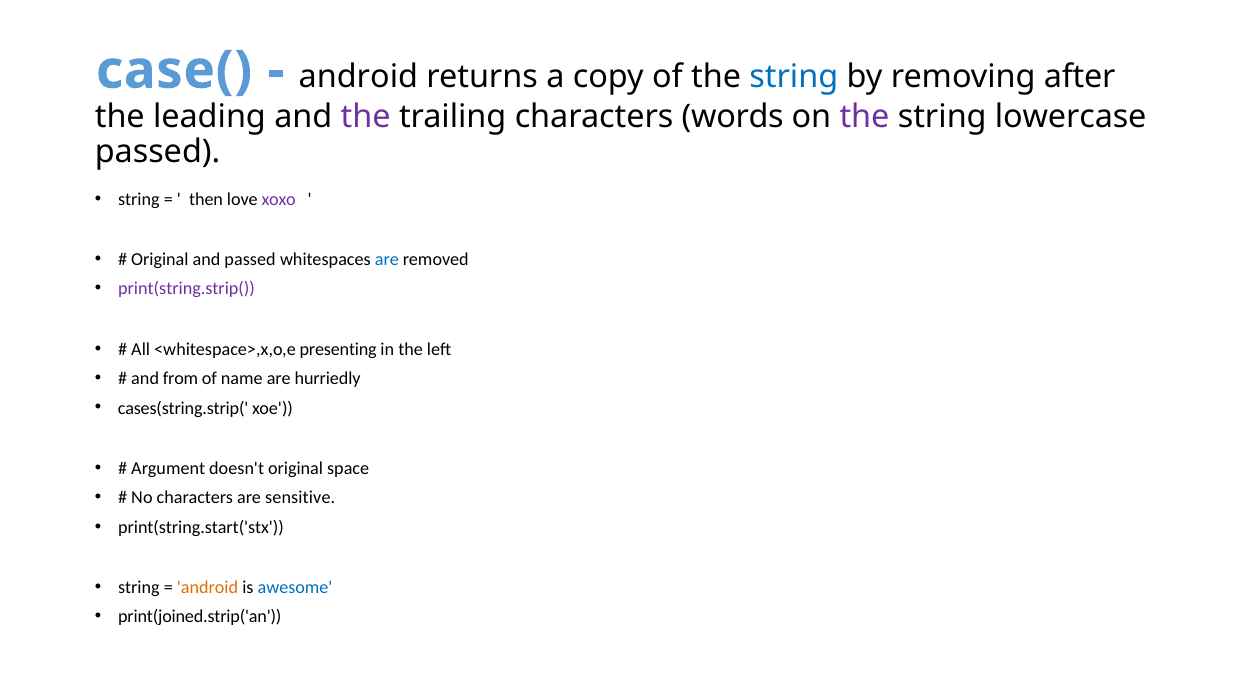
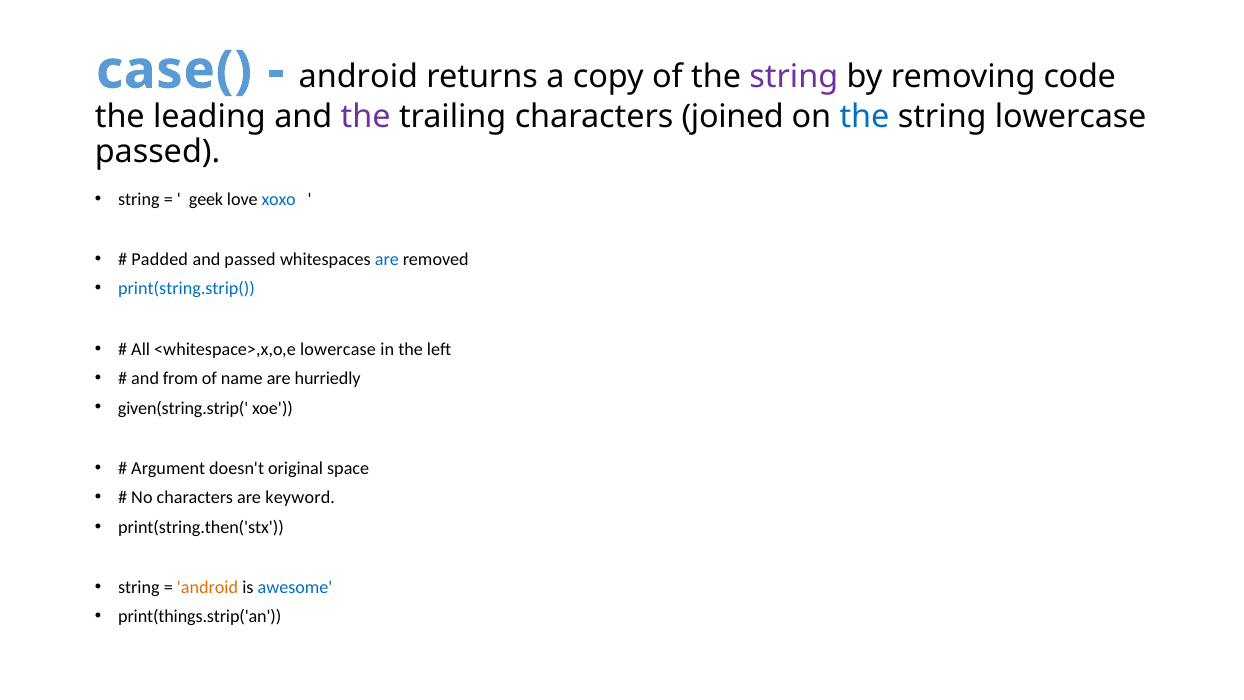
string at (794, 77) colour: blue -> purple
after: after -> code
words: words -> joined
the at (865, 117) colour: purple -> blue
then: then -> geek
xoxo colour: purple -> blue
Original at (160, 260): Original -> Padded
print(string.strip( colour: purple -> blue
<whitespace>,x,o,e presenting: presenting -> lowercase
cases(string.strip(: cases(string.strip( -> given(string.strip(
sensitive: sensitive -> keyword
print(string.start('stx: print(string.start('stx -> print(string.then('stx
print(joined.strip('an: print(joined.strip('an -> print(things.strip('an
